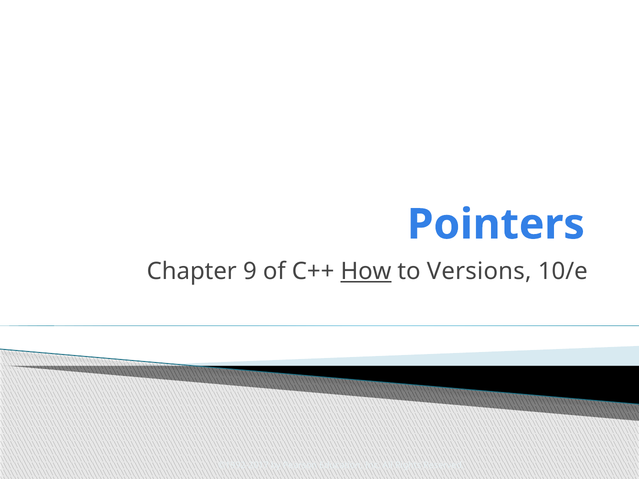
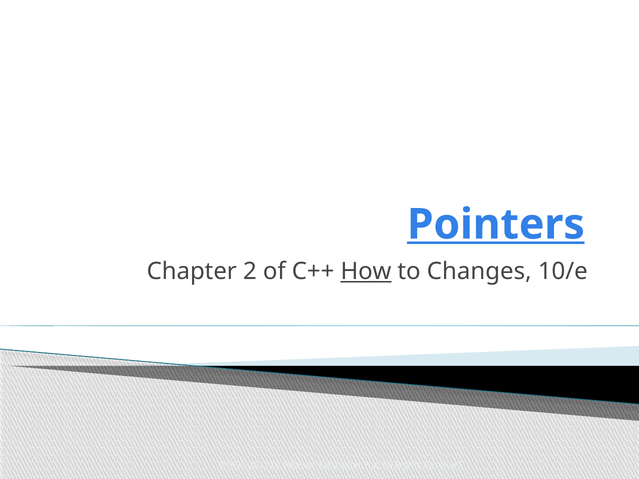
Pointers underline: none -> present
9: 9 -> 2
Versions: Versions -> Changes
